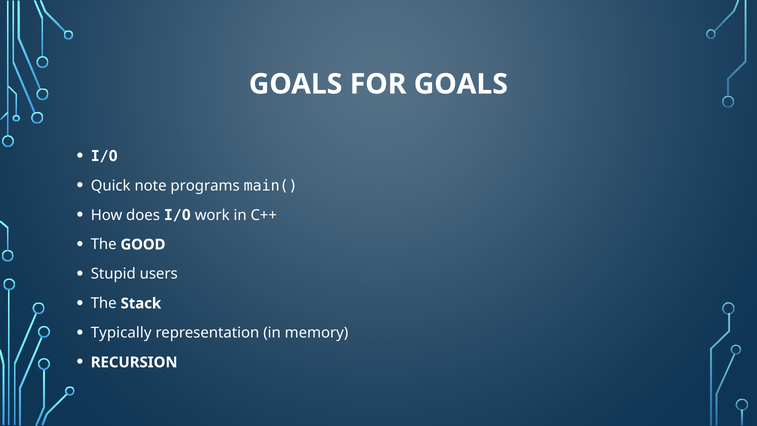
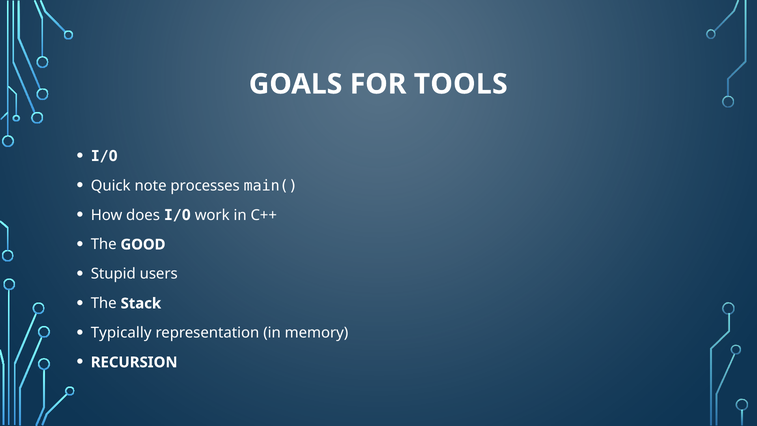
FOR GOALS: GOALS -> TOOLS
programs: programs -> processes
